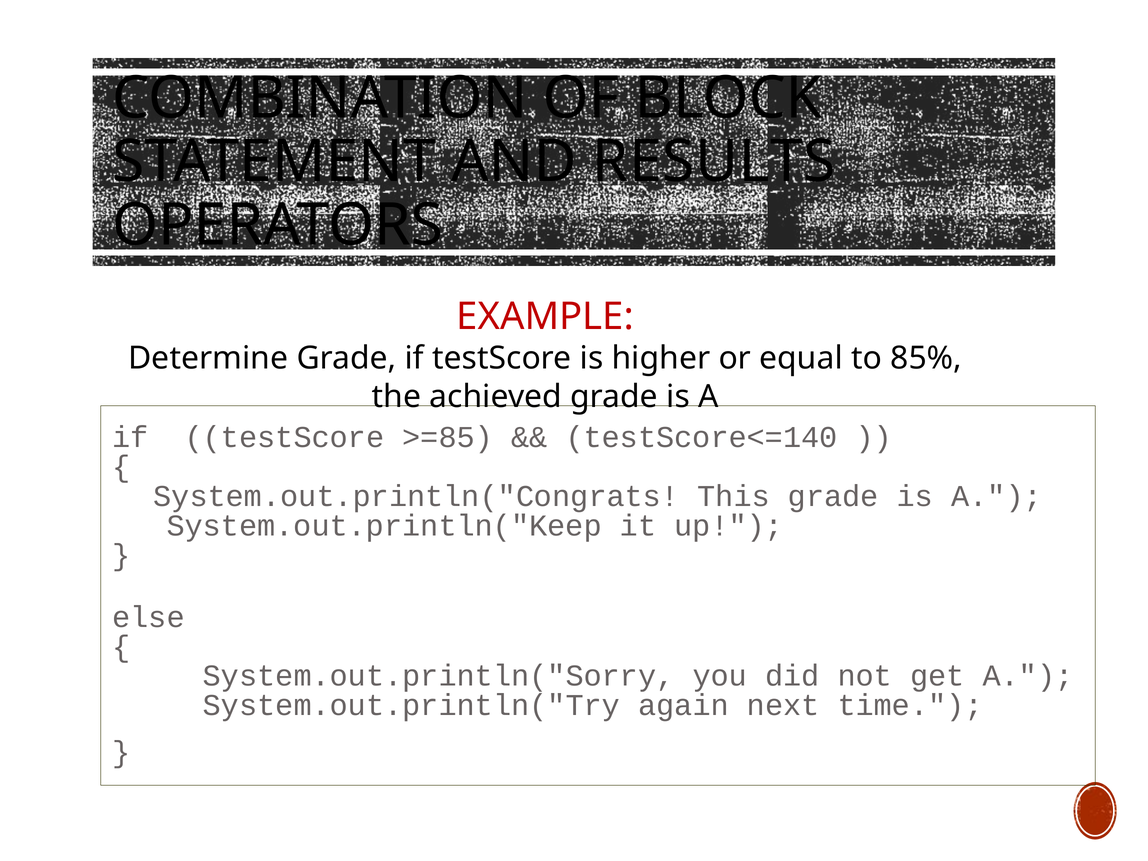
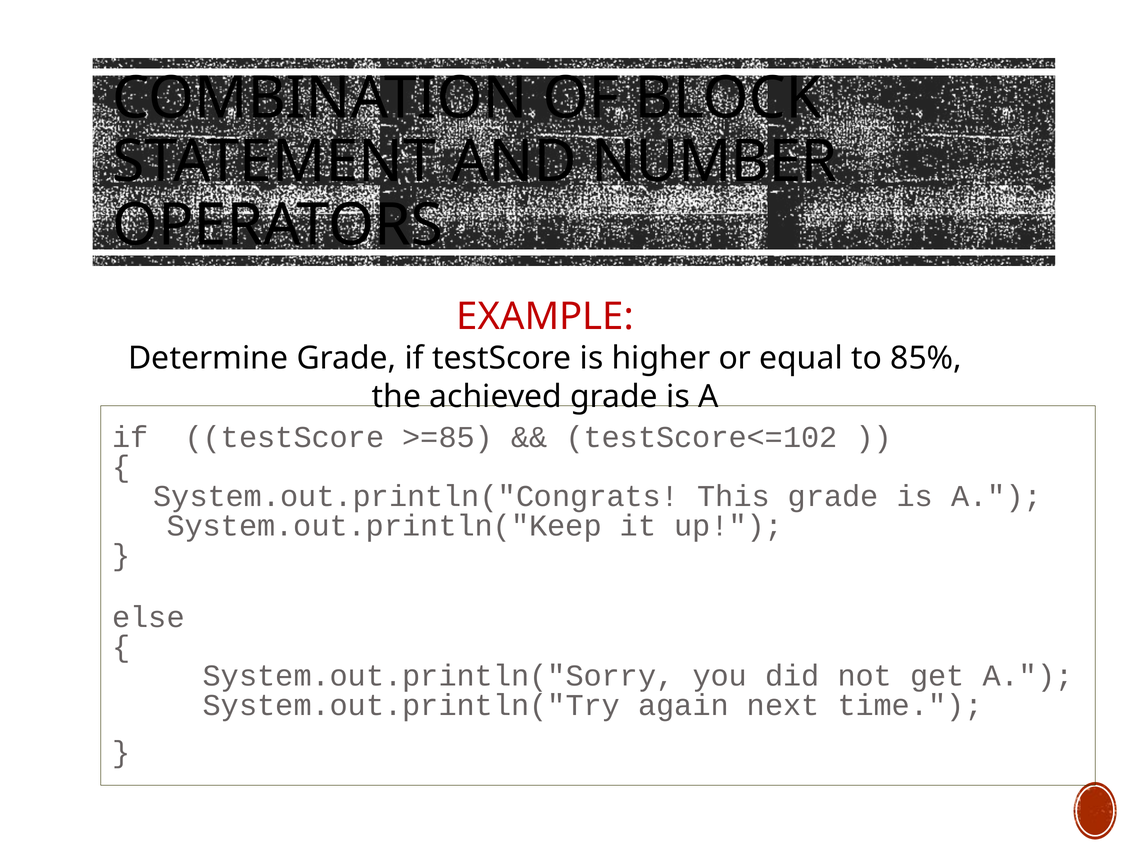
RESULTS: RESULTS -> NUMBER
testScore<=140: testScore<=140 -> testScore<=102
